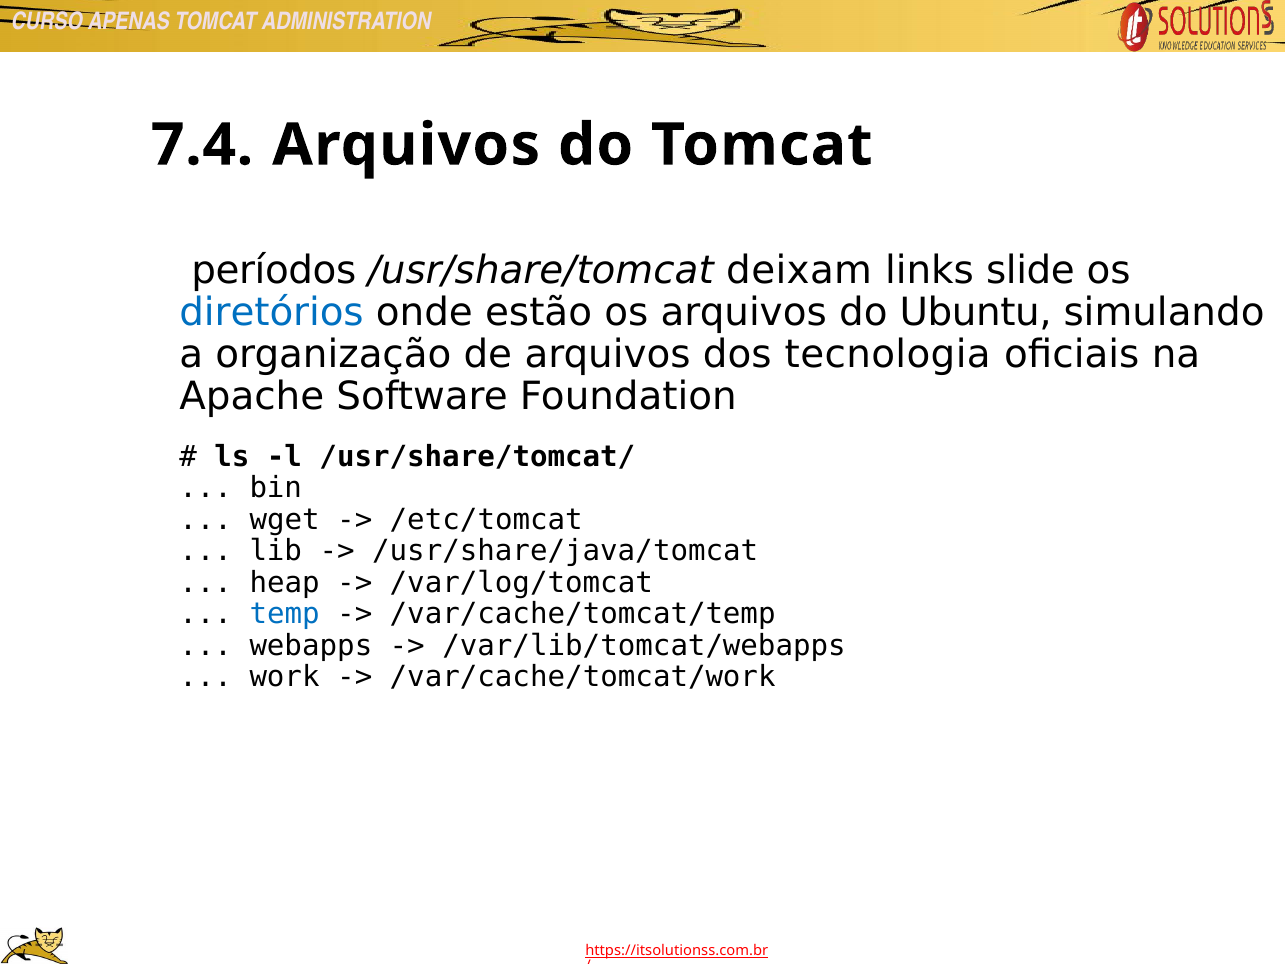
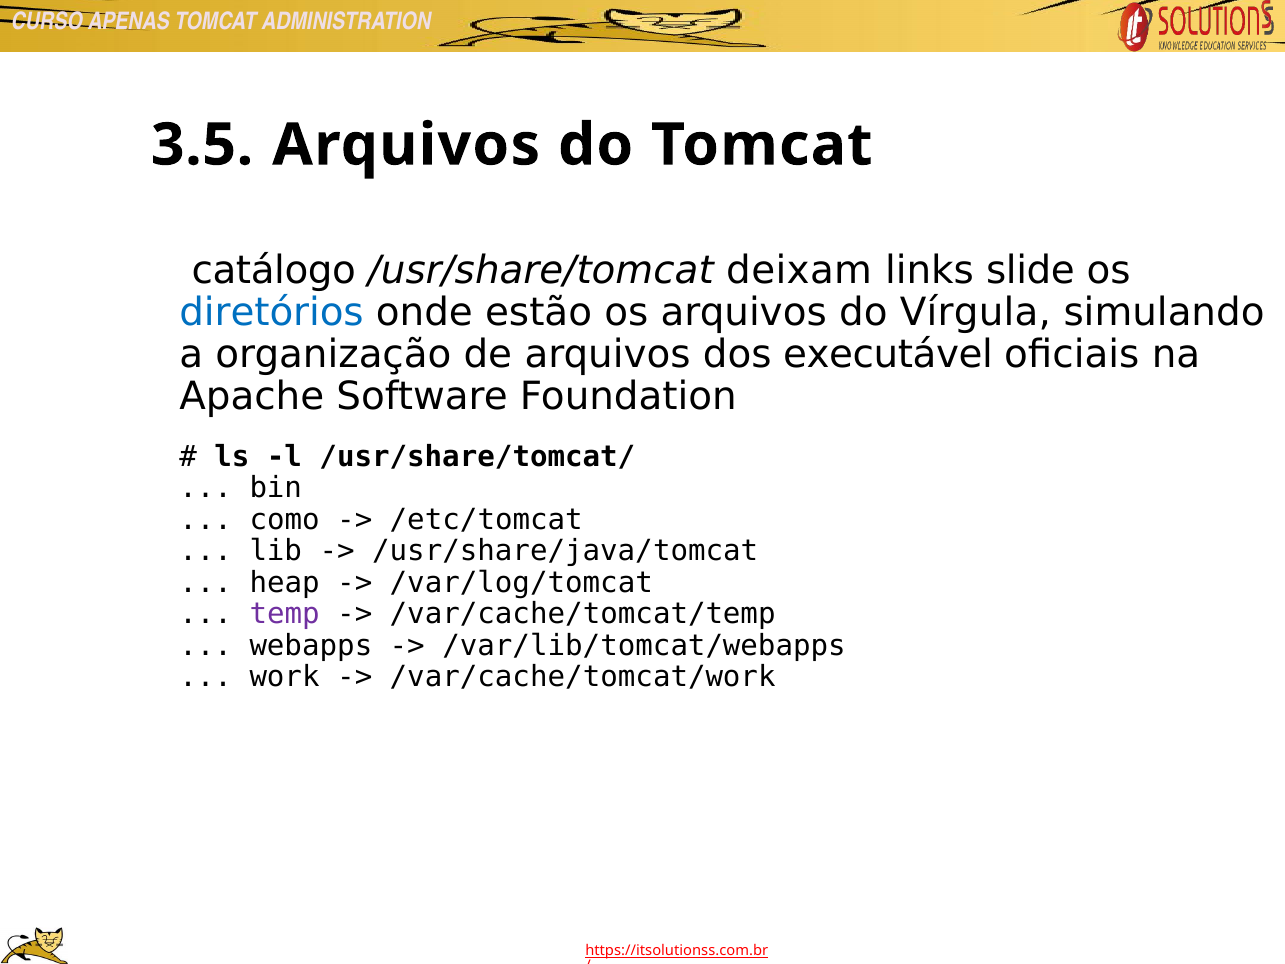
7.4: 7.4 -> 3.5
períodos: períodos -> catálogo
Ubuntu: Ubuntu -> Vírgula
tecnologia: tecnologia -> executável
wget: wget -> como
temp colour: blue -> purple
